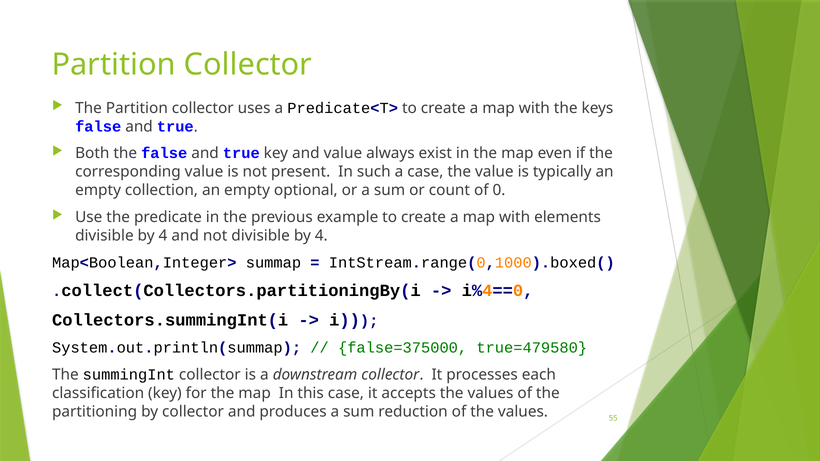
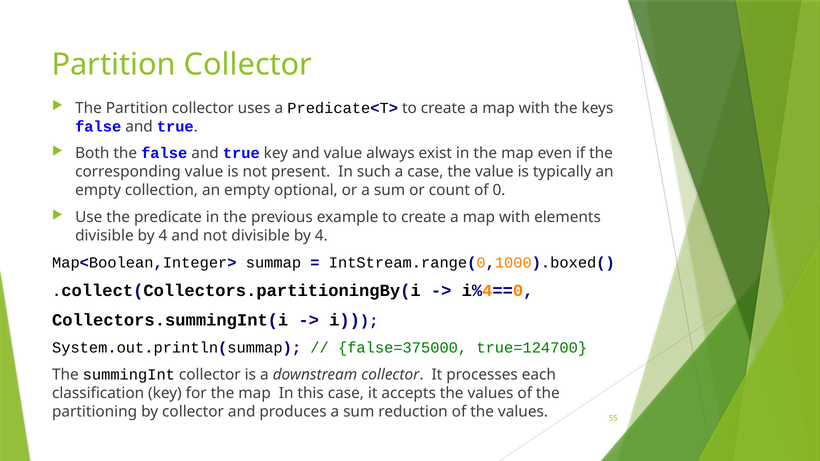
true=479580: true=479580 -> true=124700
